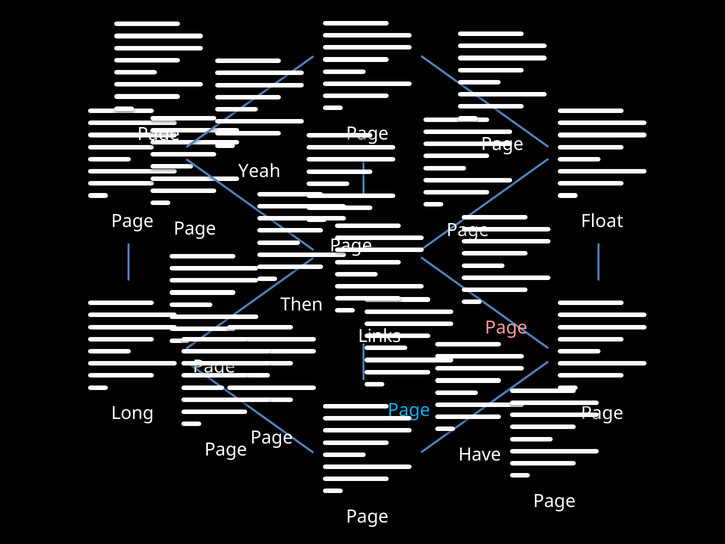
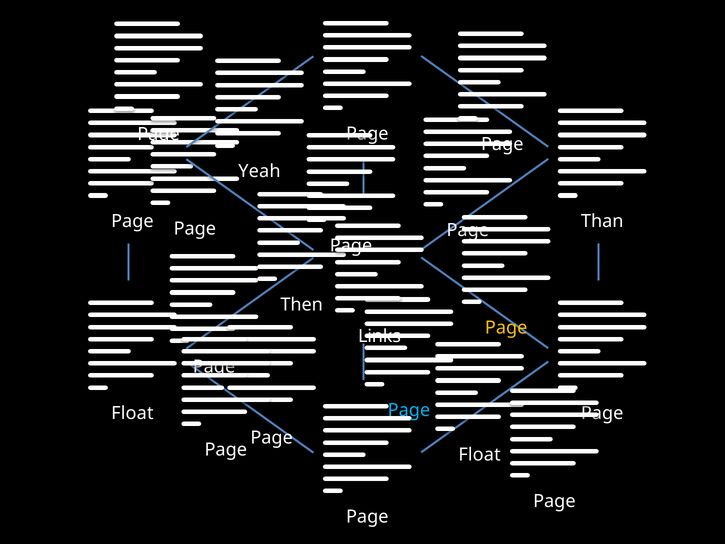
Float: Float -> Than
Page at (506, 327) colour: pink -> yellow
Long at (133, 413): Long -> Float
Have at (480, 455): Have -> Float
